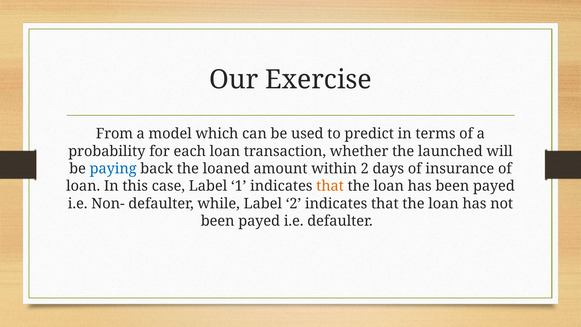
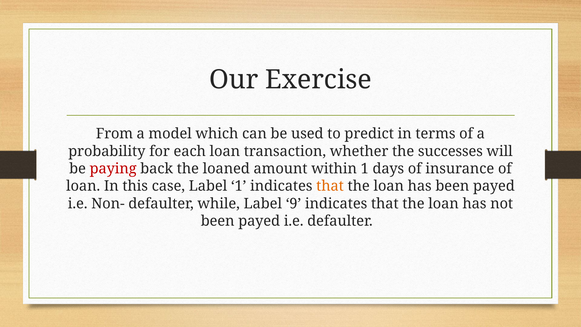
launched: launched -> successes
paying colour: blue -> red
within 2: 2 -> 1
Label 2: 2 -> 9
